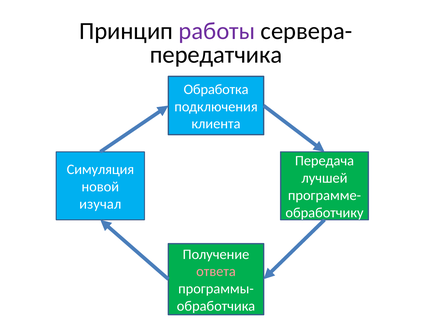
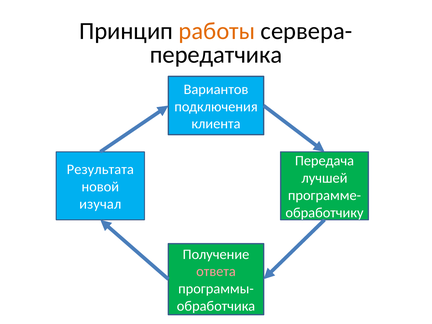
работы colour: purple -> orange
Обработка: Обработка -> Вариантов
Симуляция: Симуляция -> Результата
